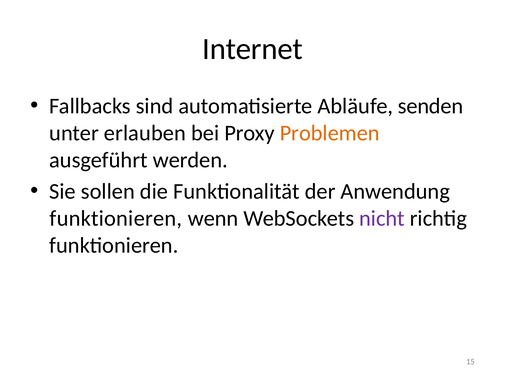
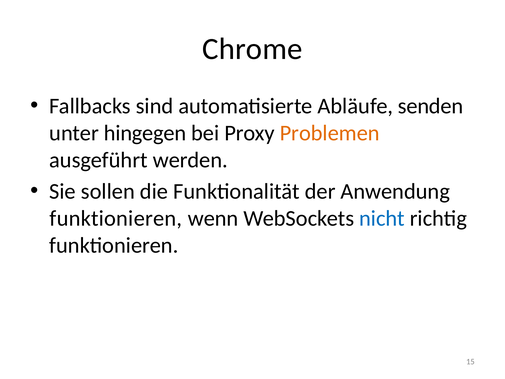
Internet: Internet -> Chrome
erlauben: erlauben -> hingegen
nicht colour: purple -> blue
